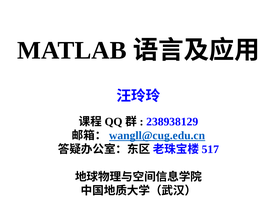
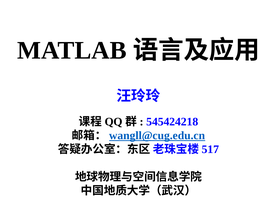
238938129: 238938129 -> 545424218
